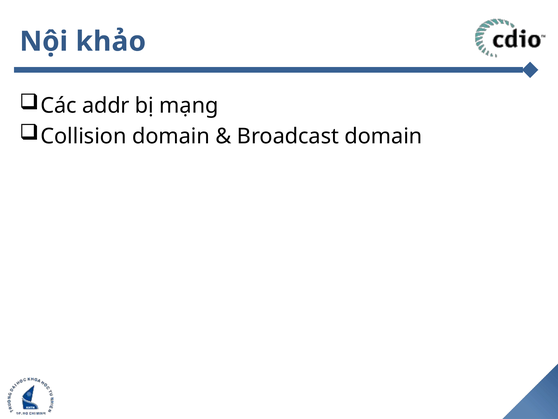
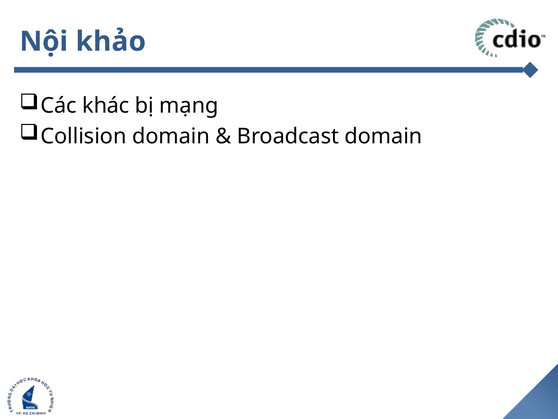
addr: addr -> khác
